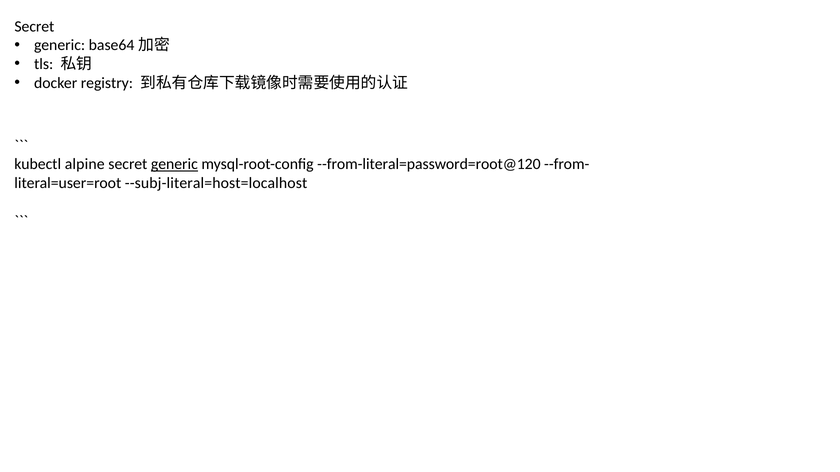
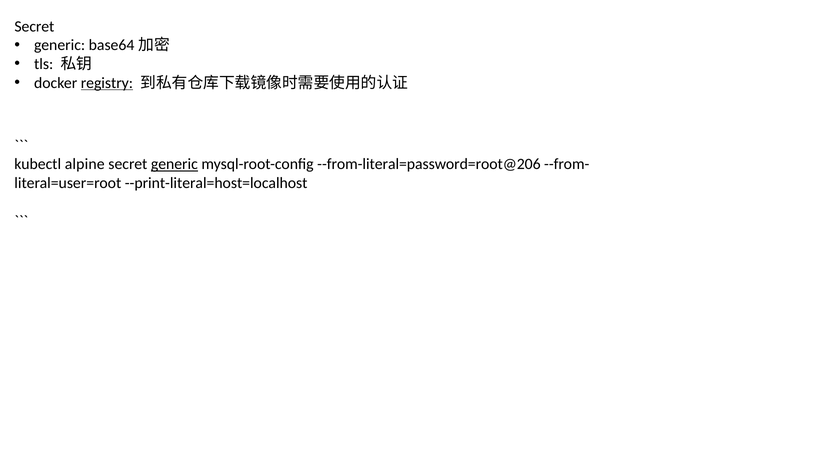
registry underline: none -> present
--from-literal=password=root@120: --from-literal=password=root@120 -> --from-literal=password=root@206
--subj-literal=host=localhost: --subj-literal=host=localhost -> --print-literal=host=localhost
